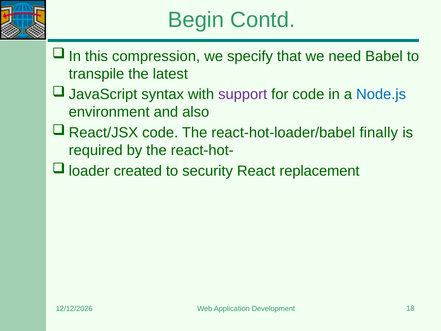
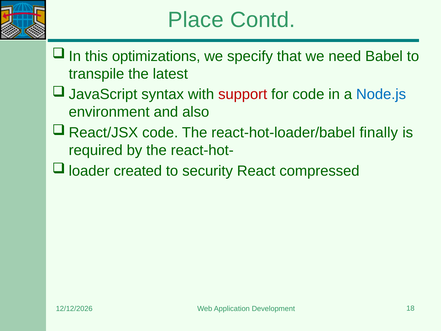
Begin: Begin -> Place
compression: compression -> optimizations
support colour: purple -> red
replacement: replacement -> compressed
